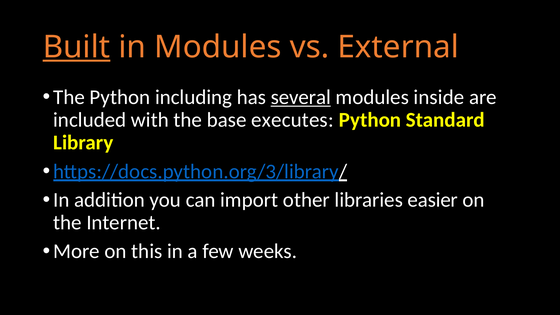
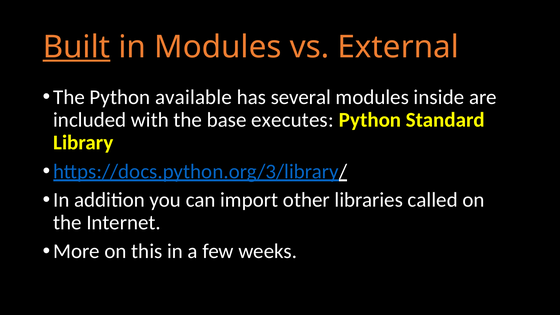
including: including -> available
several underline: present -> none
easier: easier -> called
